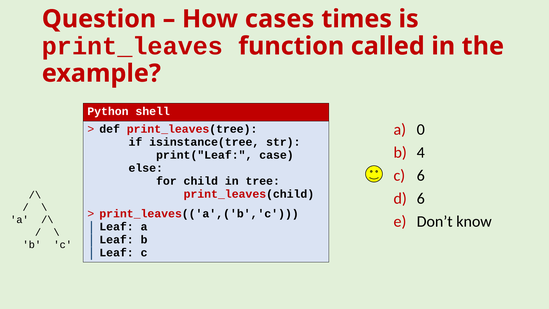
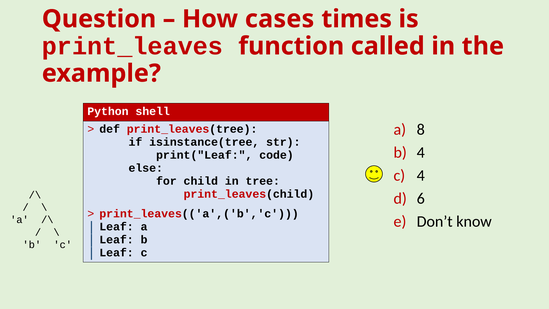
0: 0 -> 8
case: case -> code
c 6: 6 -> 4
